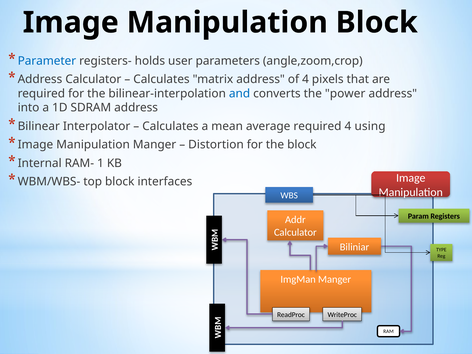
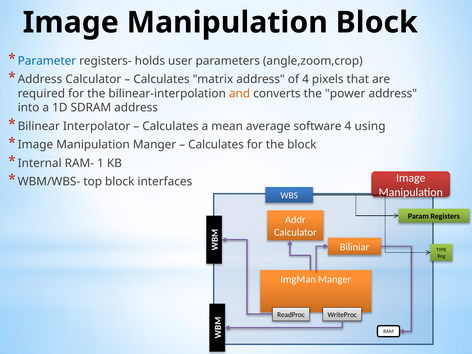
and colour: blue -> orange
average required: required -> software
Distortion at (216, 145): Distortion -> Calculates
